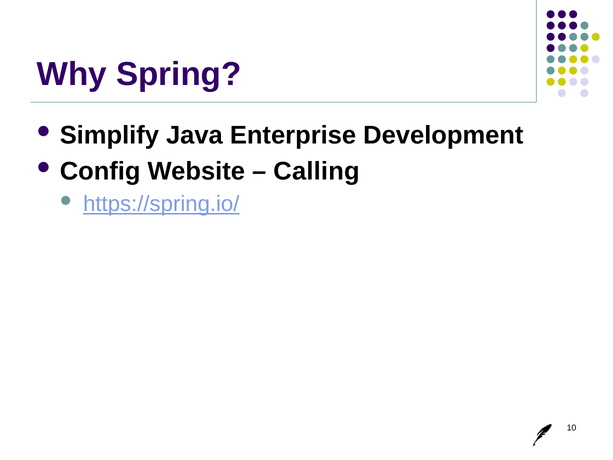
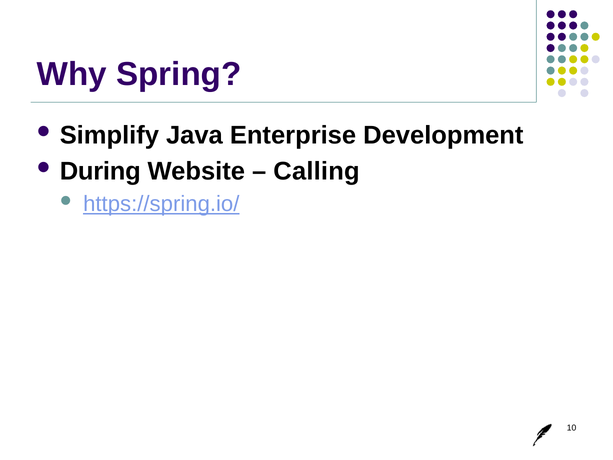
Config: Config -> During
